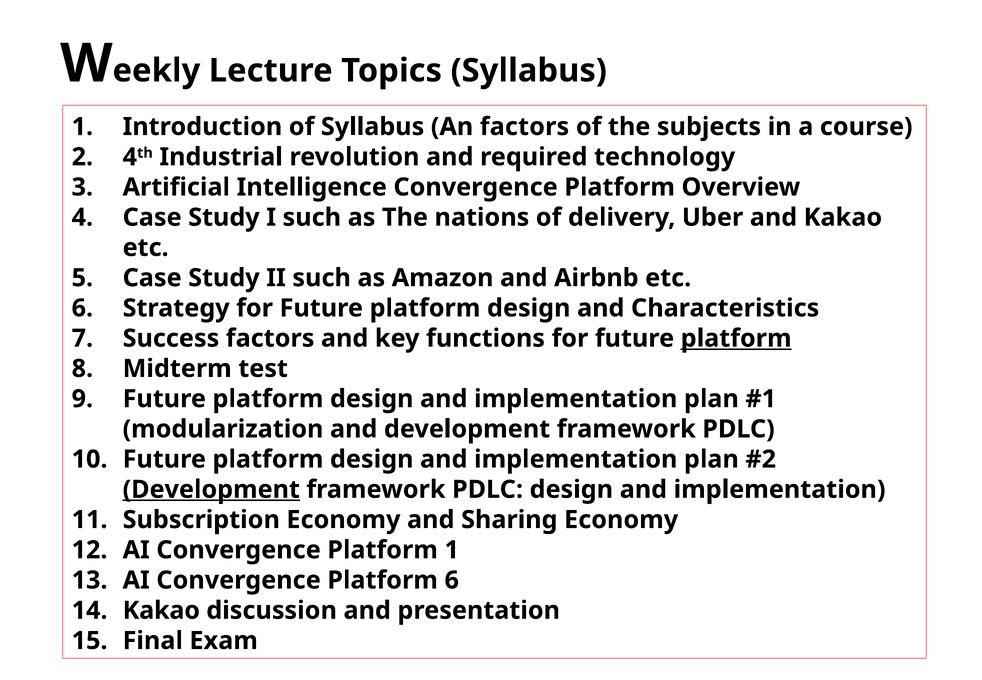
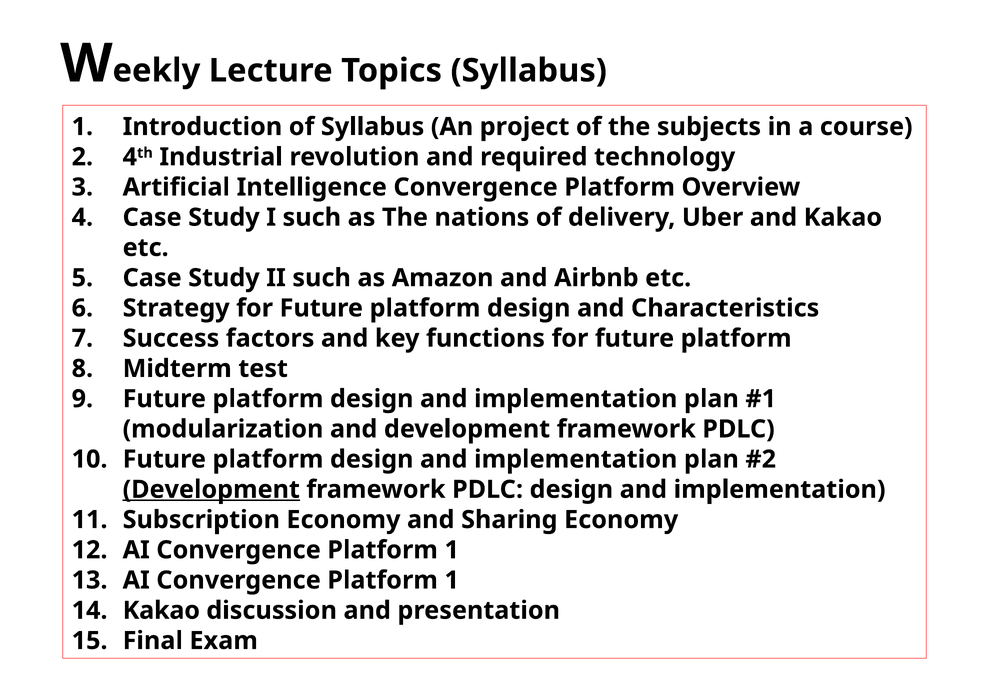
An factors: factors -> project
platform at (736, 338) underline: present -> none
6 at (452, 580): 6 -> 1
